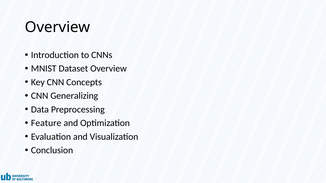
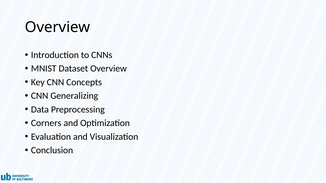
Feature: Feature -> Corners
